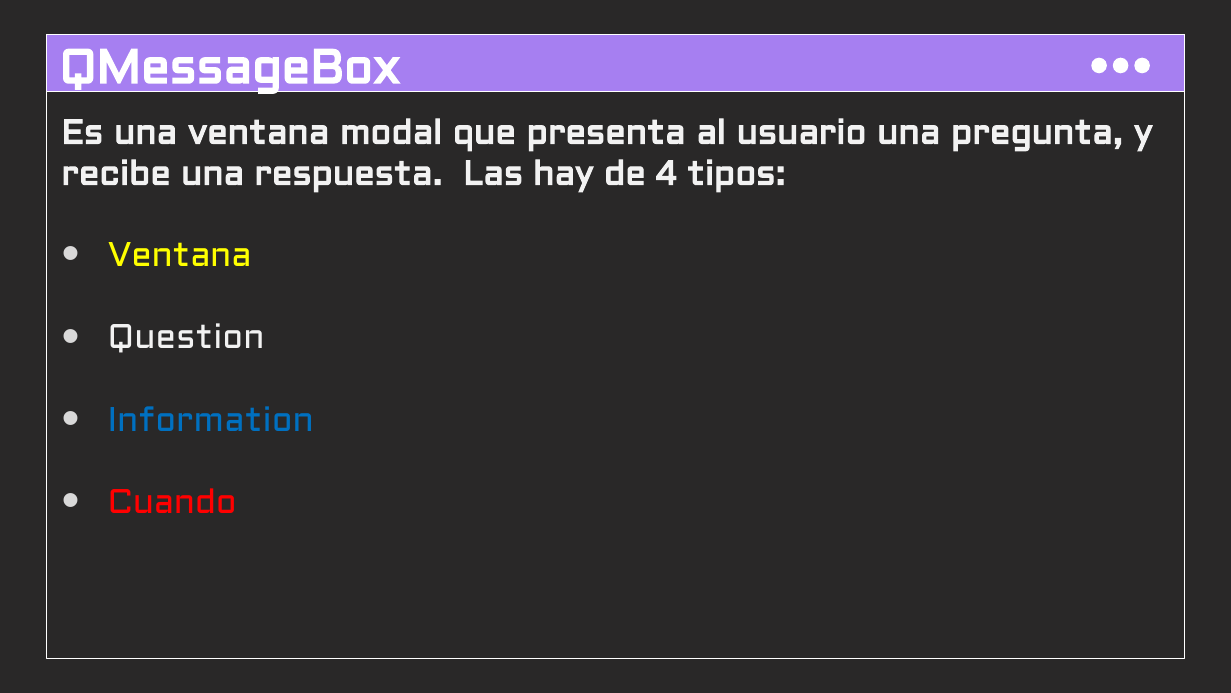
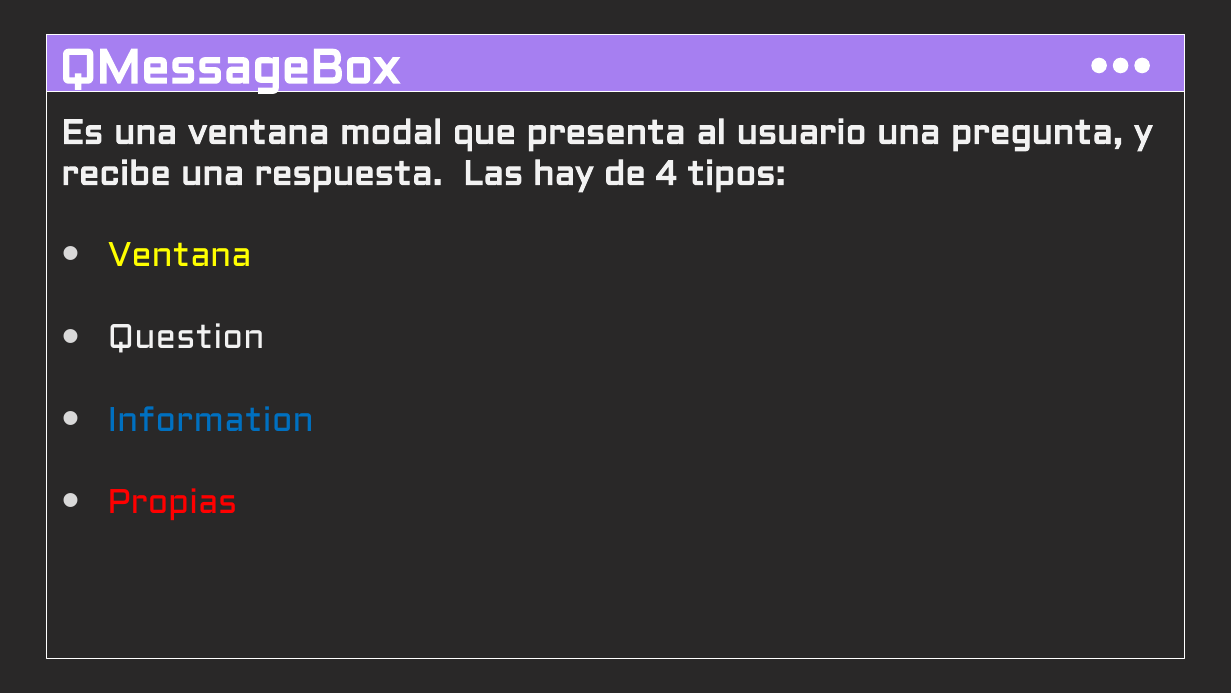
Cuando: Cuando -> Propias
